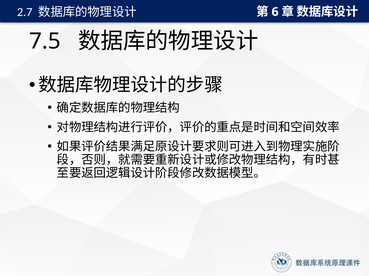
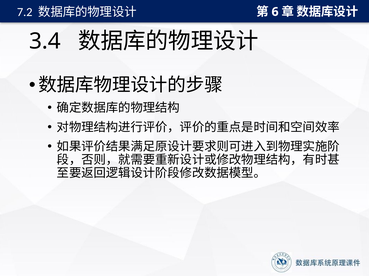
2.7: 2.7 -> 7.2
7.5: 7.5 -> 3.4
